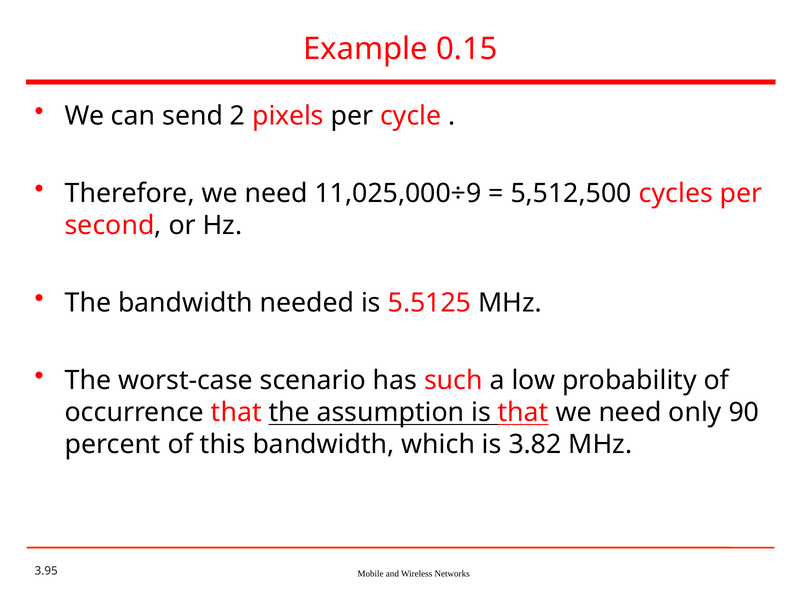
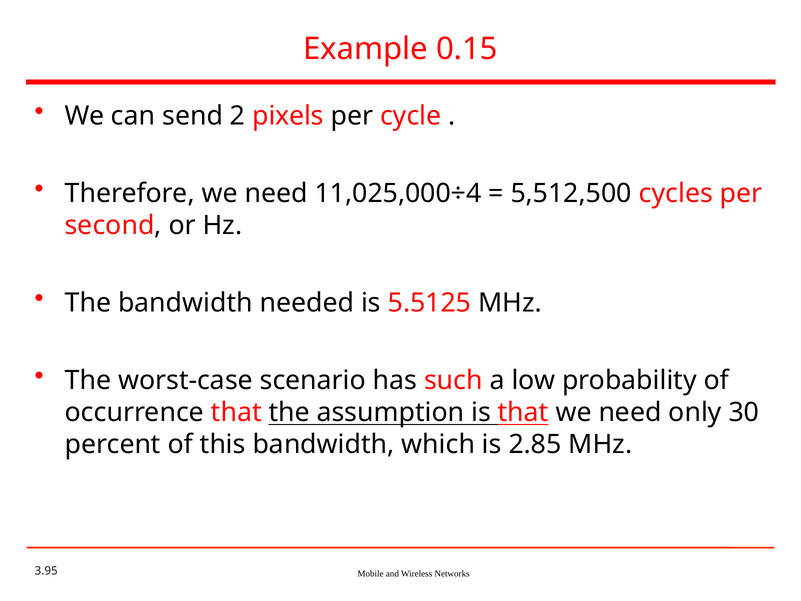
11,025,000÷9: 11,025,000÷9 -> 11,025,000÷4
90: 90 -> 30
3.82: 3.82 -> 2.85
